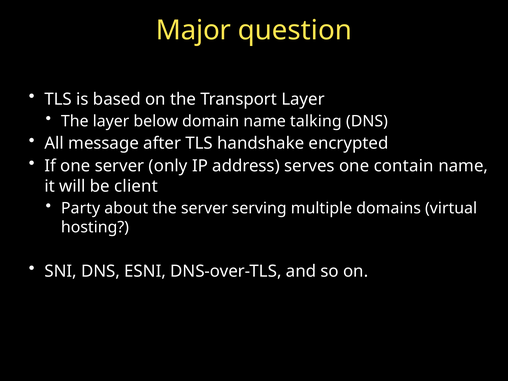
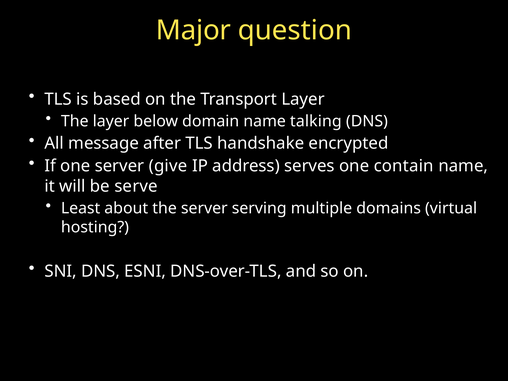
only: only -> give
client: client -> serve
Party: Party -> Least
